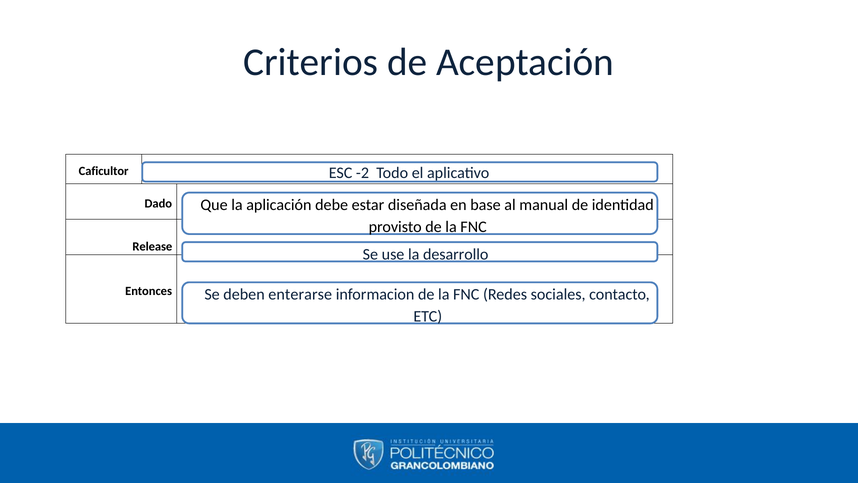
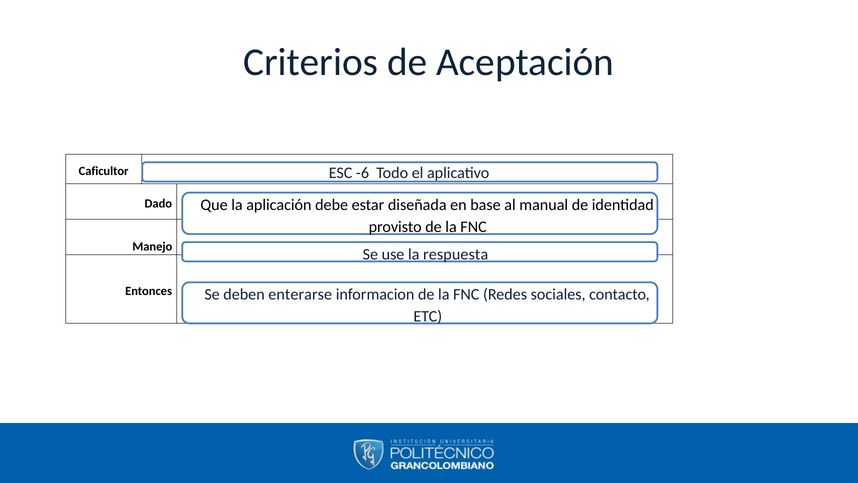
-2: -2 -> -6
Release: Release -> Manejo
desarrollo: desarrollo -> respuesta
